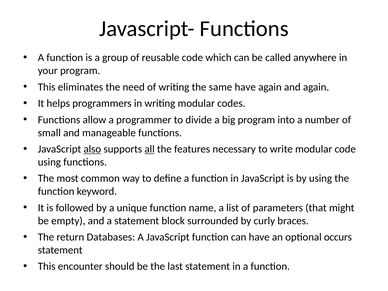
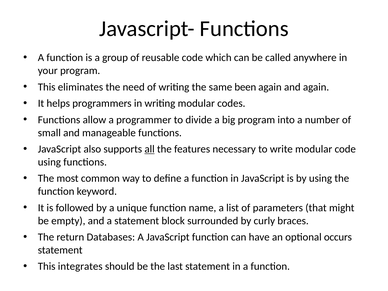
same have: have -> been
also underline: present -> none
encounter: encounter -> integrates
